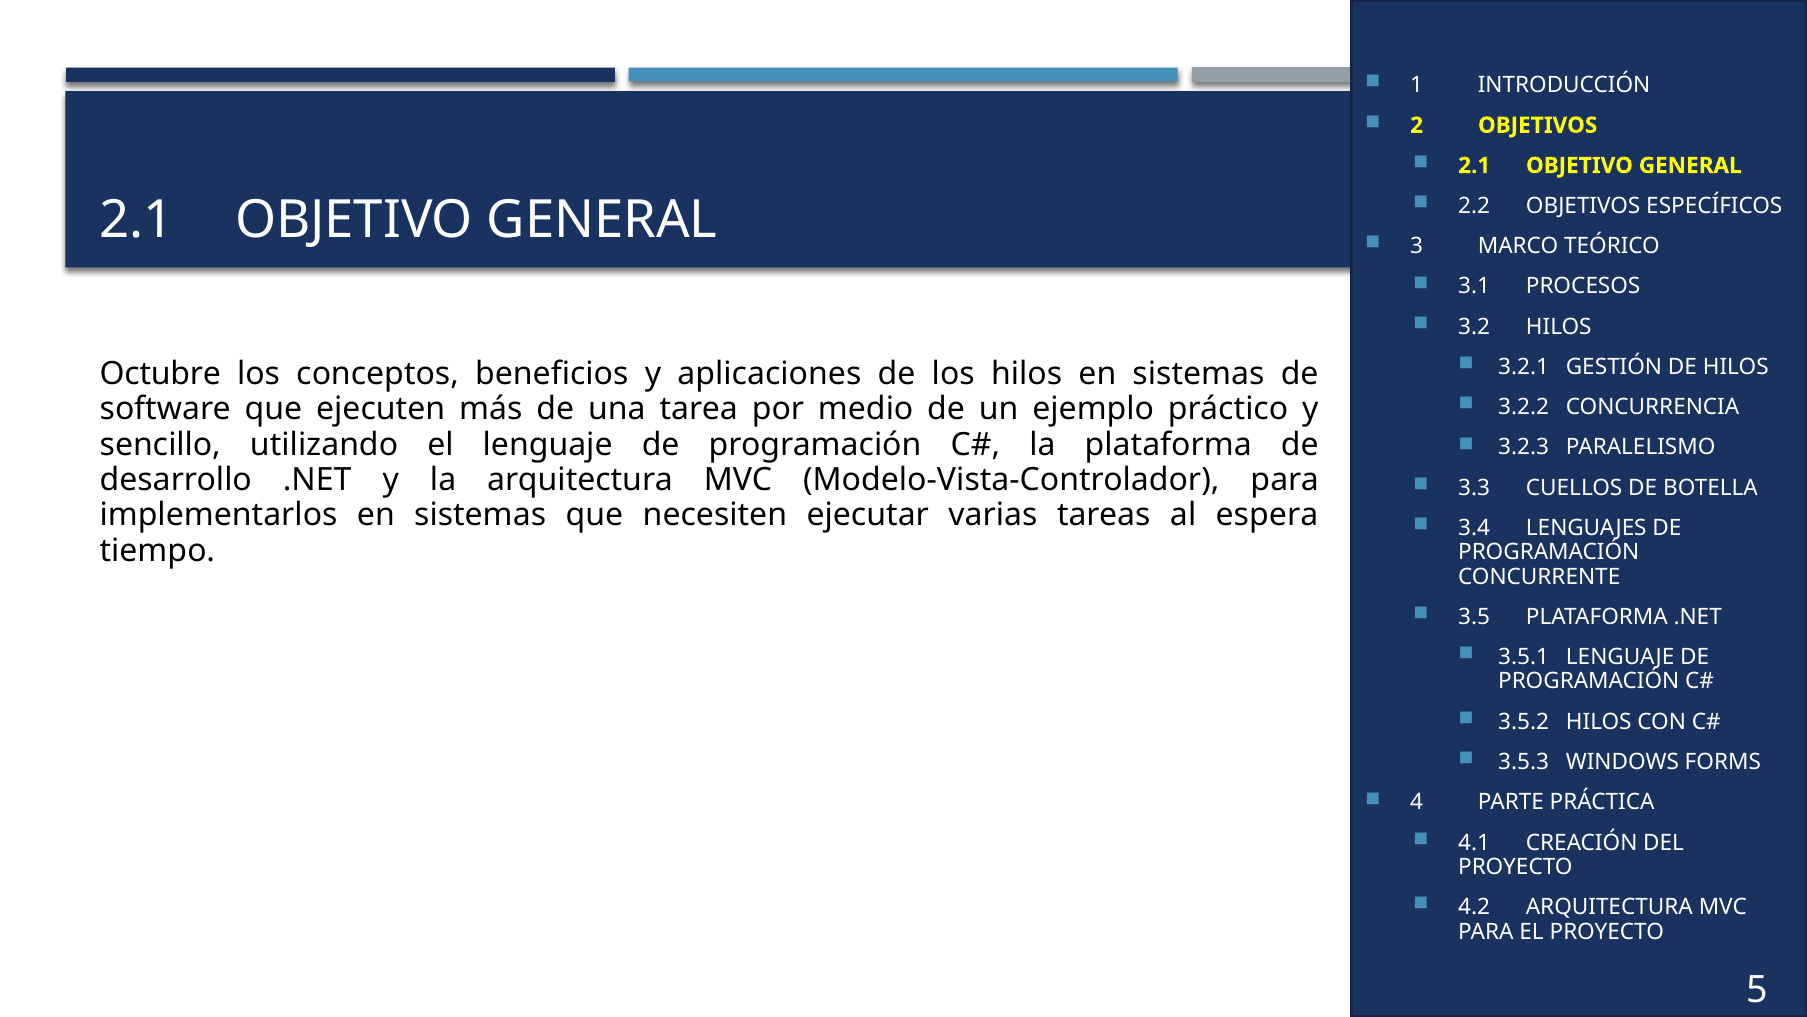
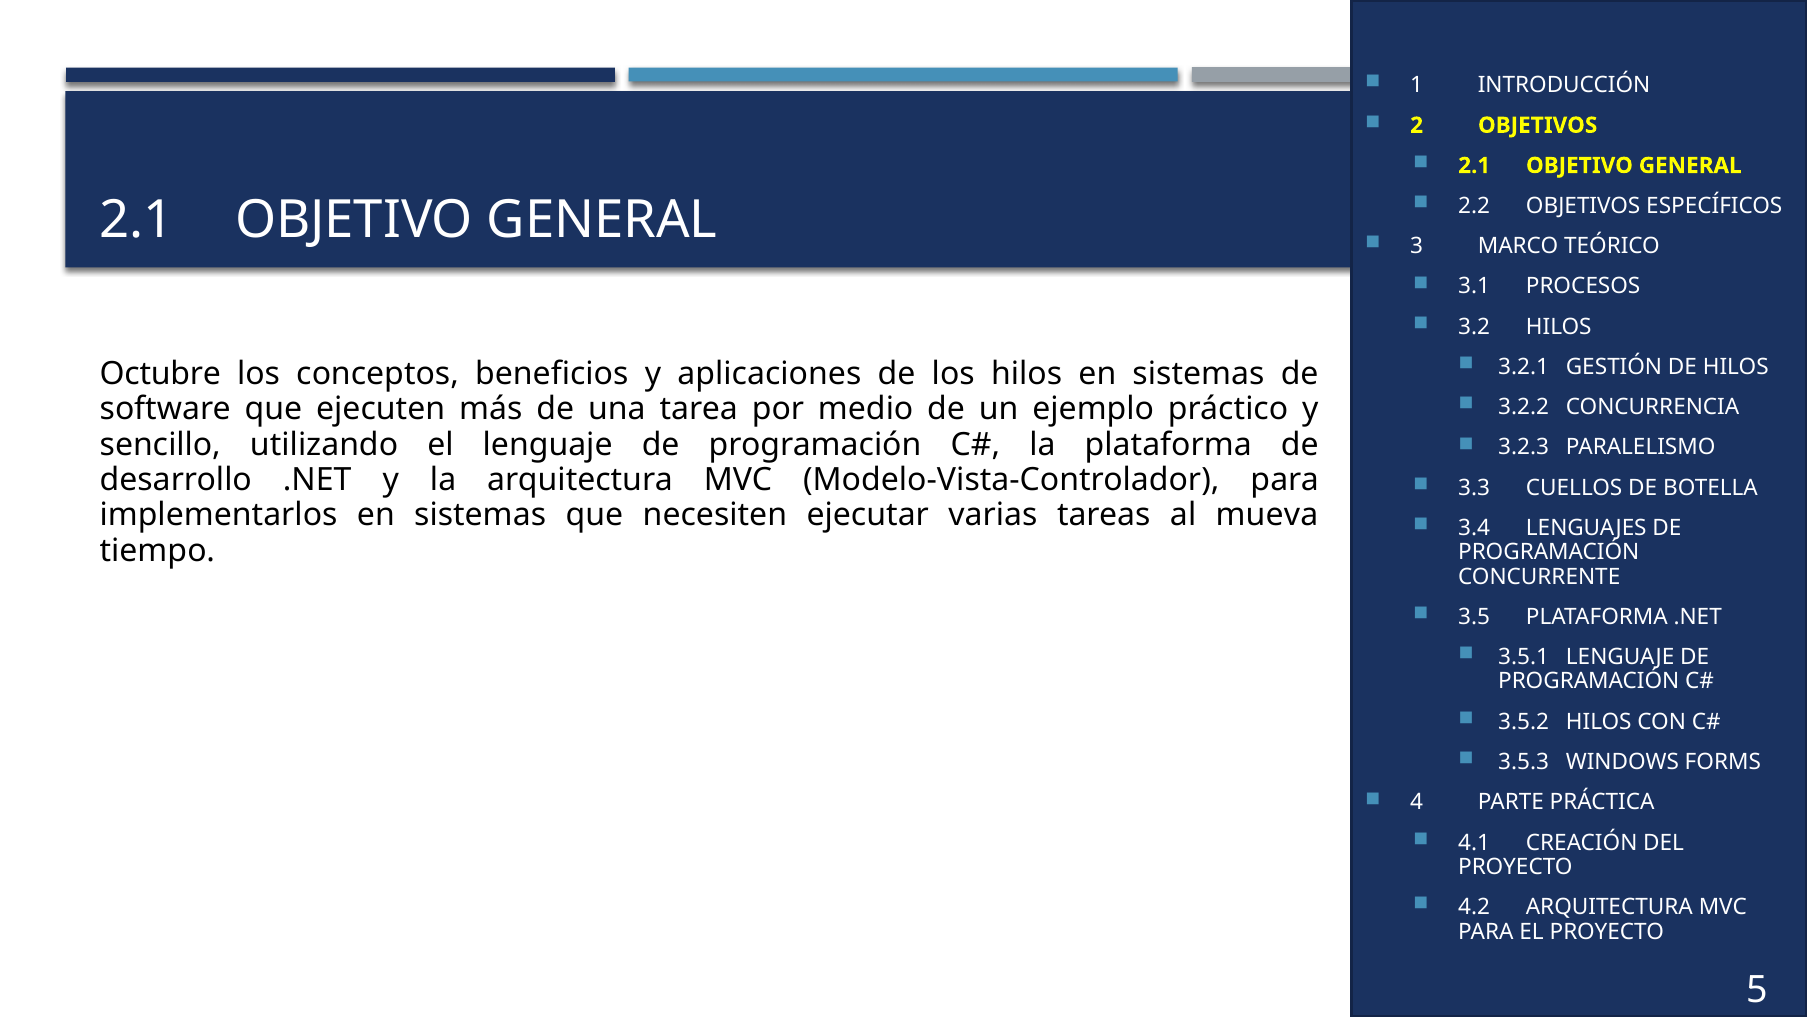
espera: espera -> mueva
